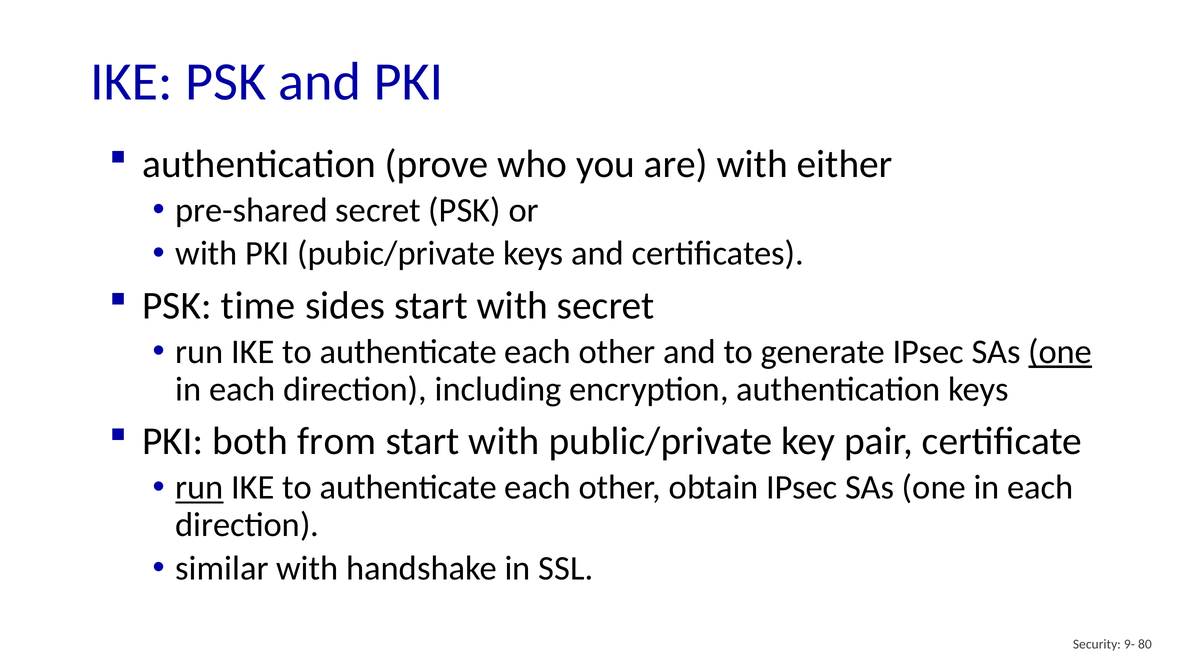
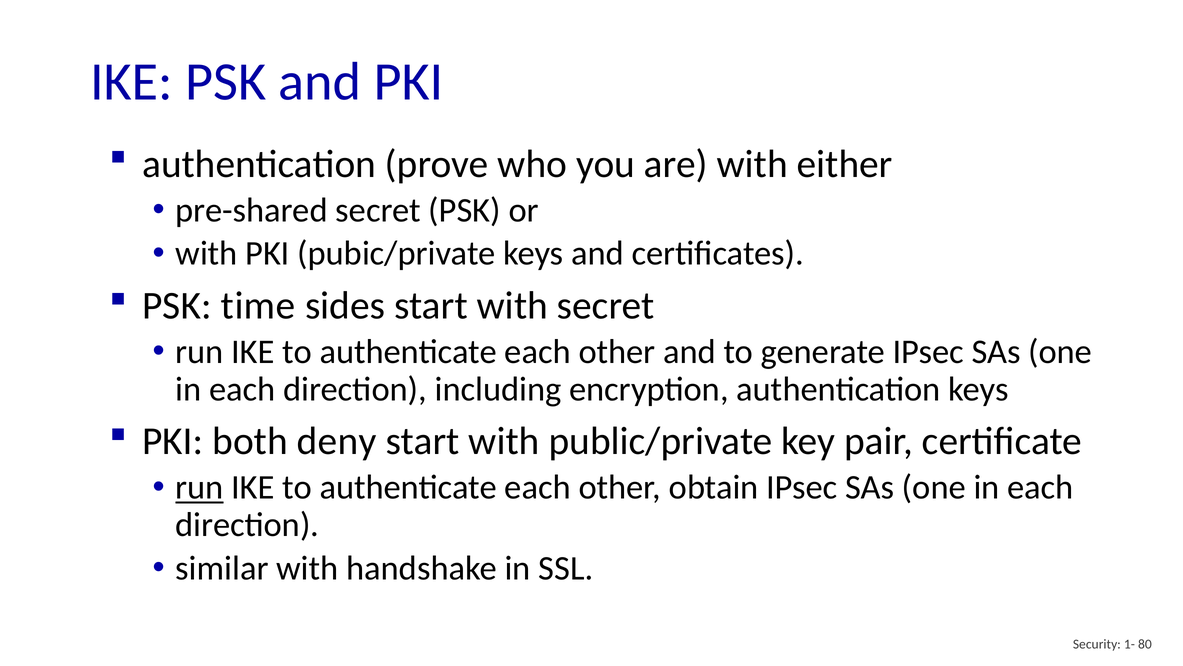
one at (1060, 352) underline: present -> none
from: from -> deny
9-: 9- -> 1-
